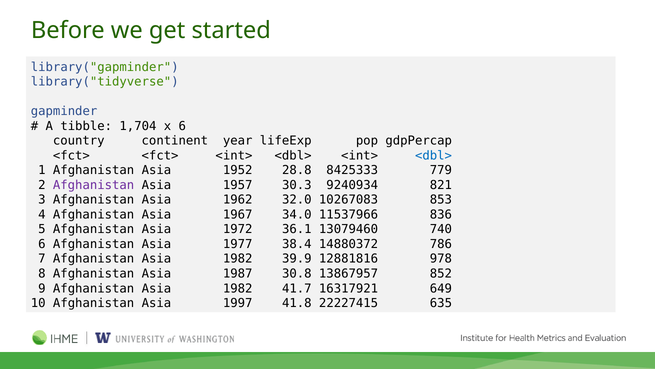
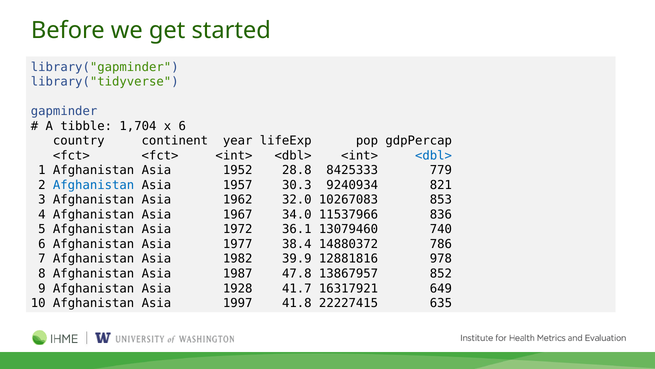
Afghanistan at (94, 185) colour: purple -> blue
30.8: 30.8 -> 47.8
9 Afghanistan Asia 1982: 1982 -> 1928
